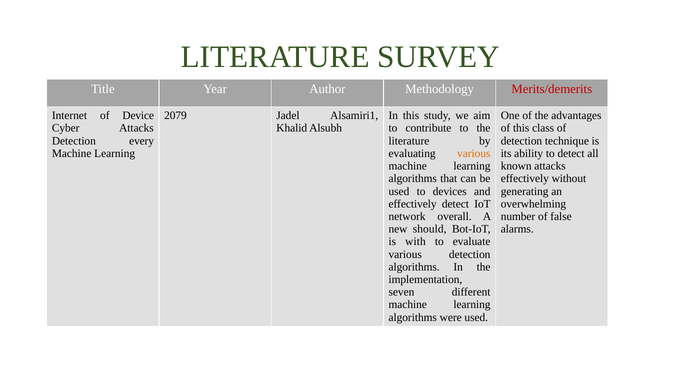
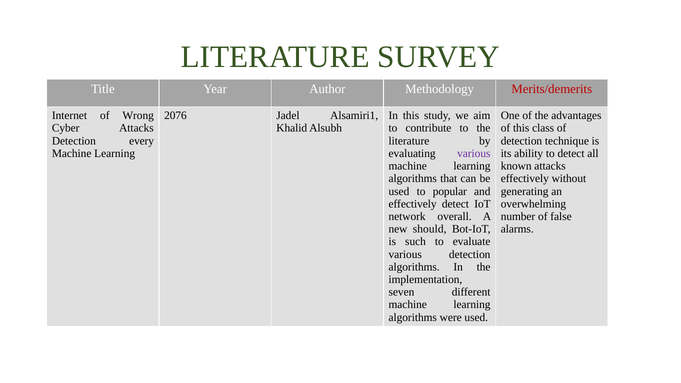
Device: Device -> Wrong
2079: 2079 -> 2076
various at (474, 153) colour: orange -> purple
devices: devices -> popular
with: with -> such
